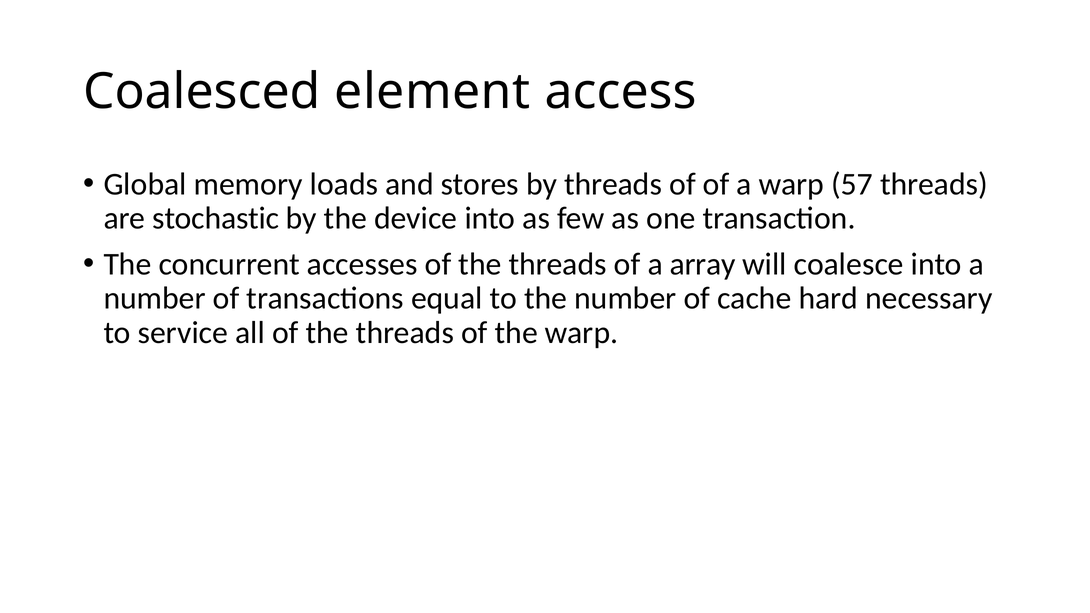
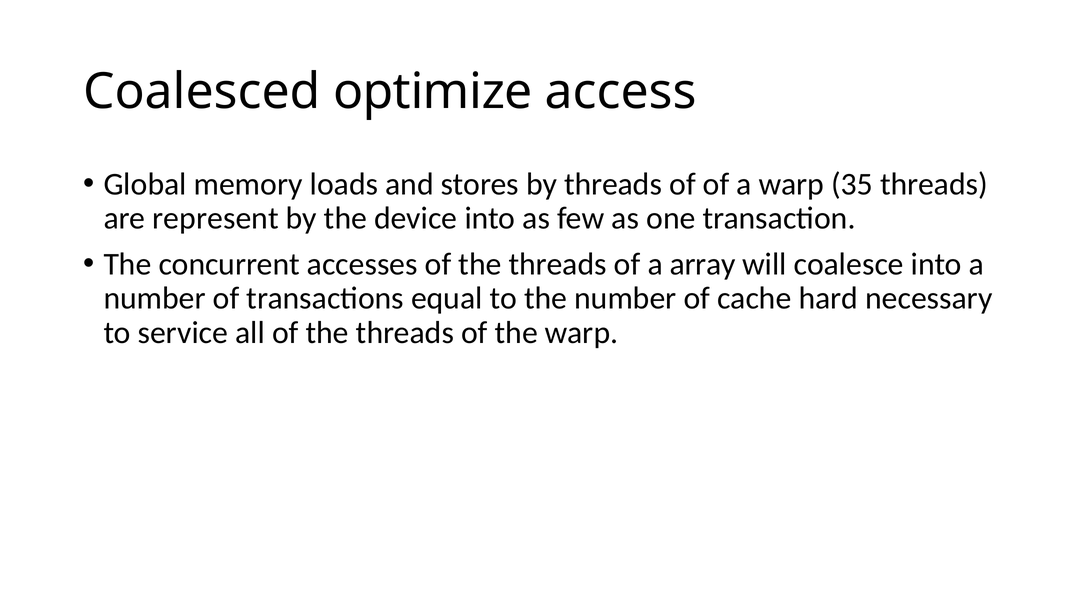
element: element -> optimize
57: 57 -> 35
stochastic: stochastic -> represent
